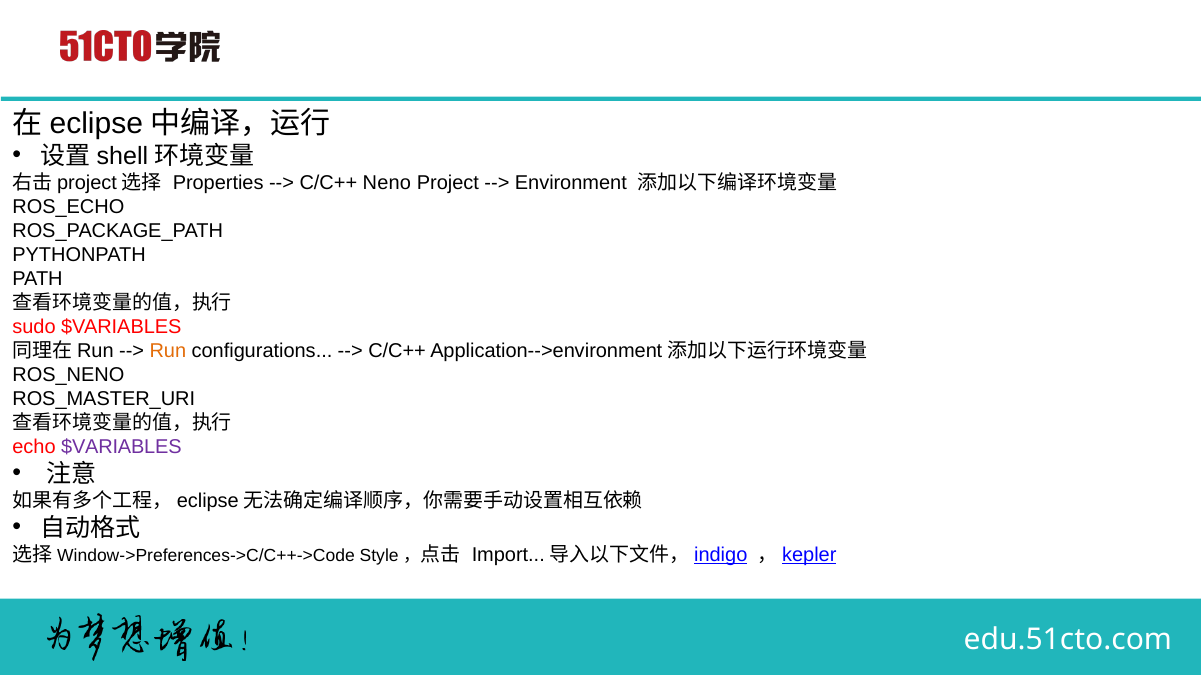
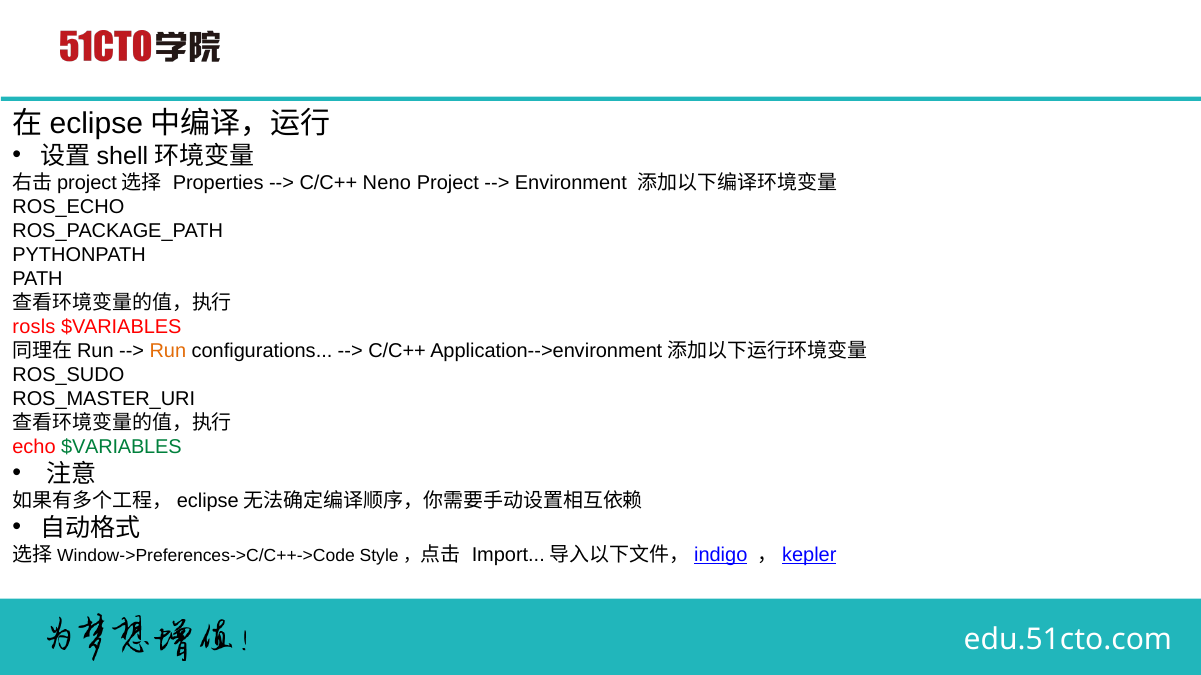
sudo: sudo -> rosls
ROS_NENO: ROS_NENO -> ROS_SUDO
$VARIABLES at (121, 447) colour: purple -> green
